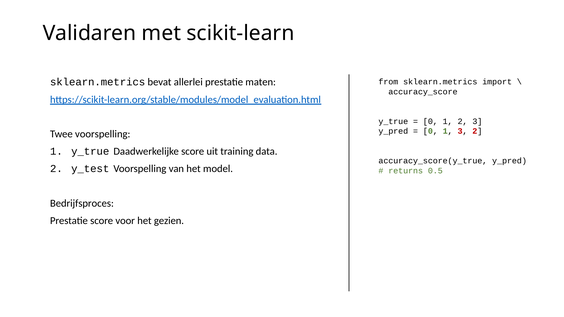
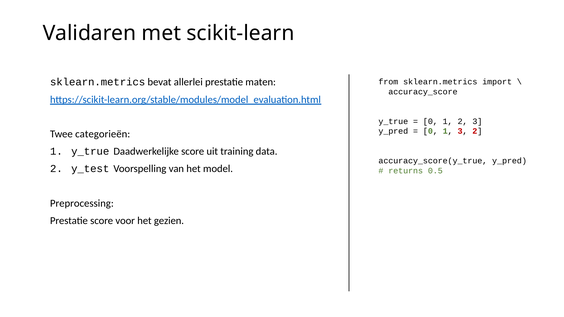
Twee voorspelling: voorspelling -> categorieën
Bedrijfsproces: Bedrijfsproces -> Preprocessing
